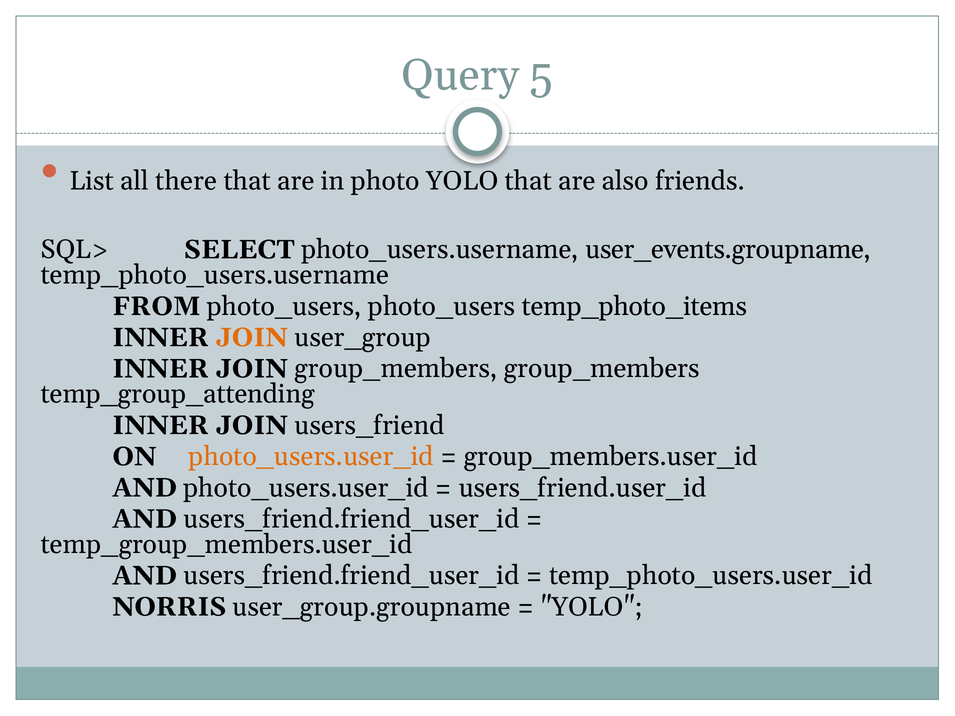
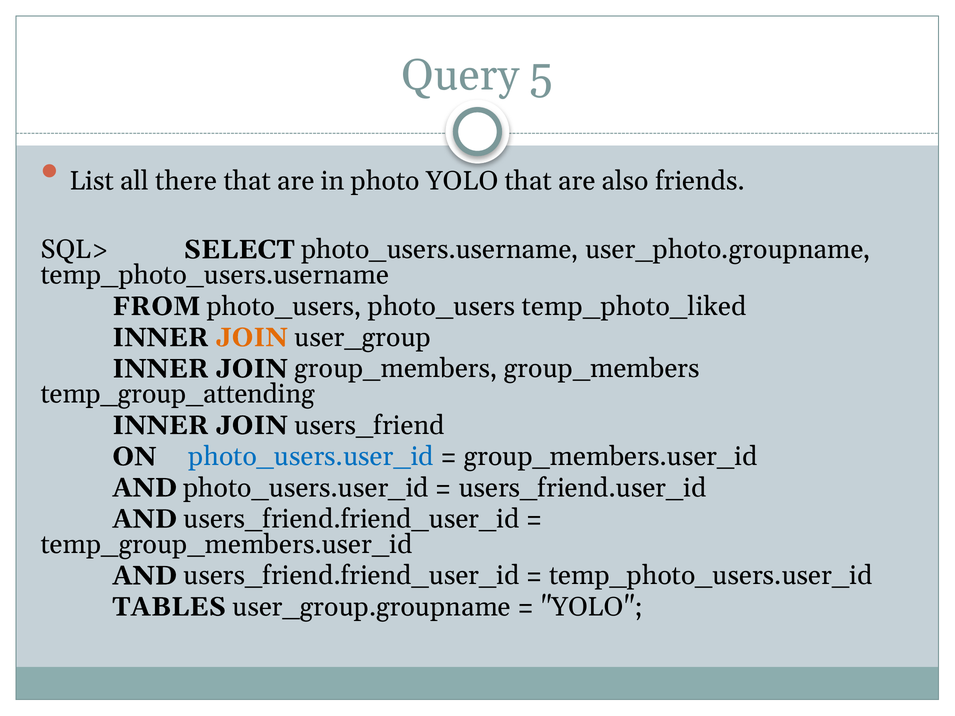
user_events.groupname: user_events.groupname -> user_photo.groupname
temp_photo_items: temp_photo_items -> temp_photo_liked
photo_users.user_id at (311, 457) colour: orange -> blue
NORRIS: NORRIS -> TABLES
